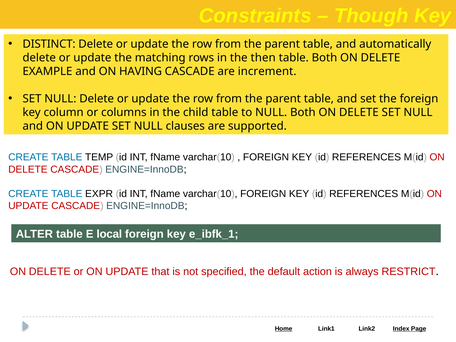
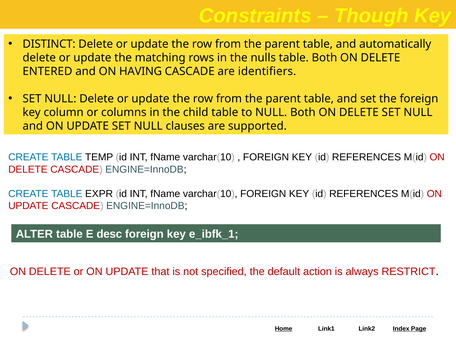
then: then -> nulls
EXAMPLE: EXAMPLE -> ENTERED
increment: increment -> identifiers
local: local -> desc
